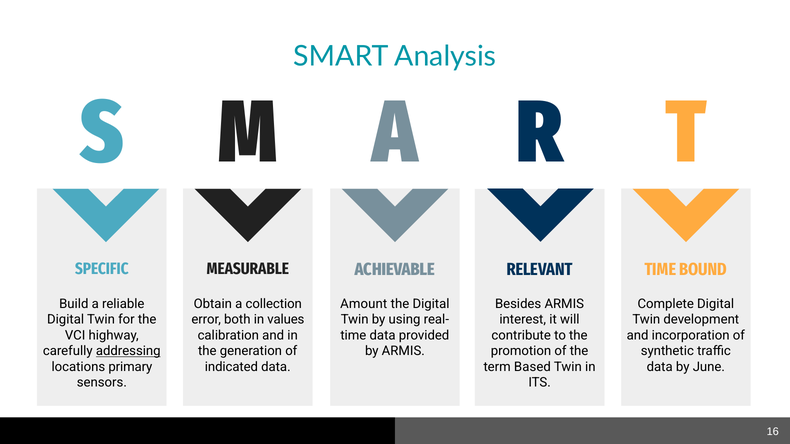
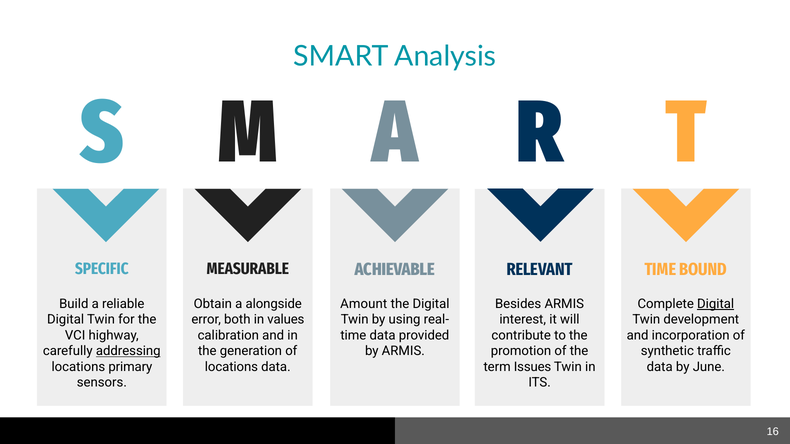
collection: collection -> alongside
Digital at (716, 304) underline: none -> present
indicated at (231, 367): indicated -> locations
Based: Based -> Issues
